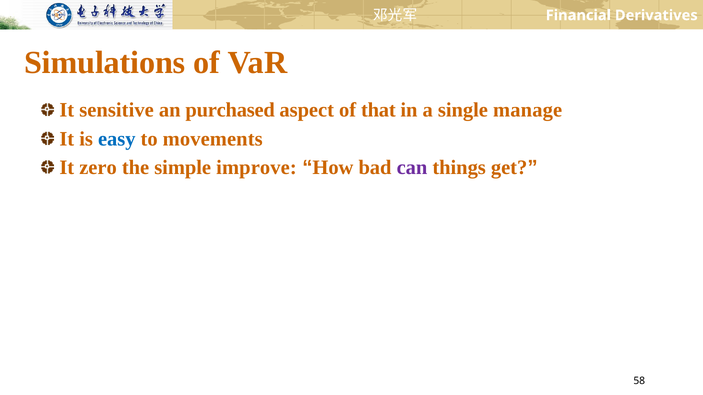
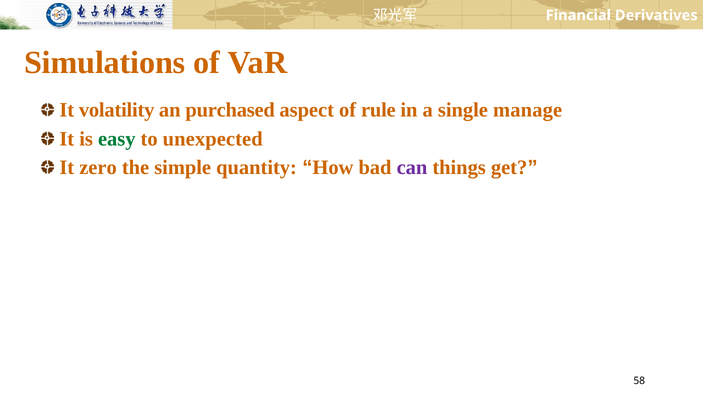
sensitive: sensitive -> volatility
that: that -> rule
easy colour: blue -> green
movements: movements -> unexpected
improve: improve -> quantity
